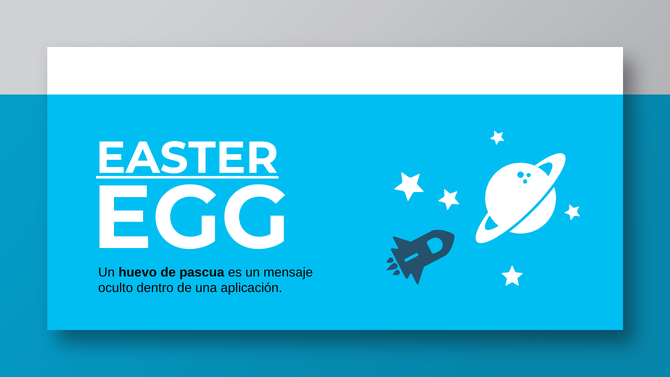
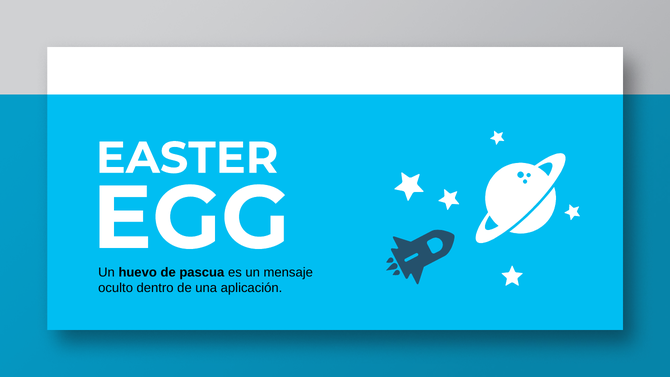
EASTER underline: present -> none
